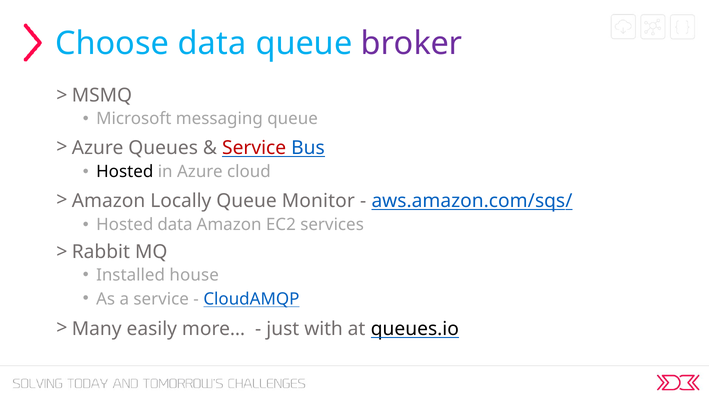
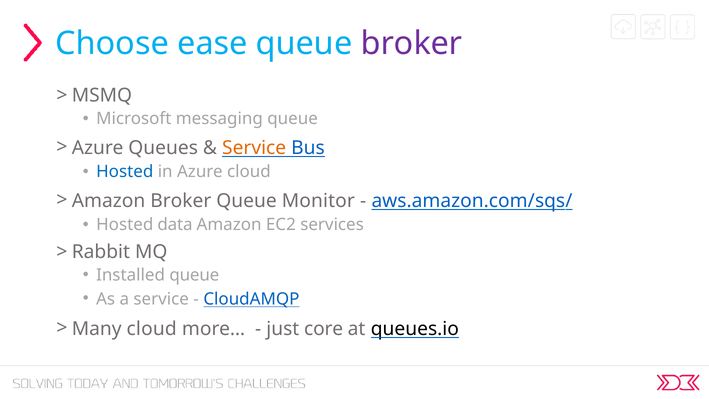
Choose data: data -> ease
Service at (254, 148) colour: red -> orange
Hosted at (125, 172) colour: black -> blue
Locally at (181, 201): Locally -> Broker
Installed house: house -> queue
easily at (152, 329): easily -> cloud
with: with -> core
